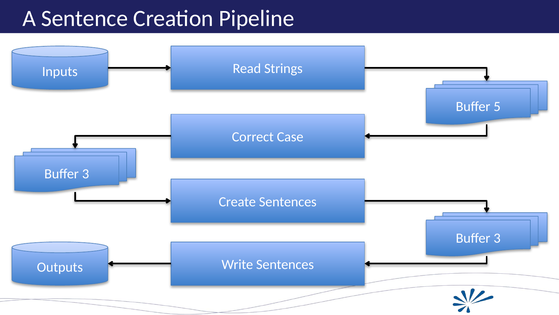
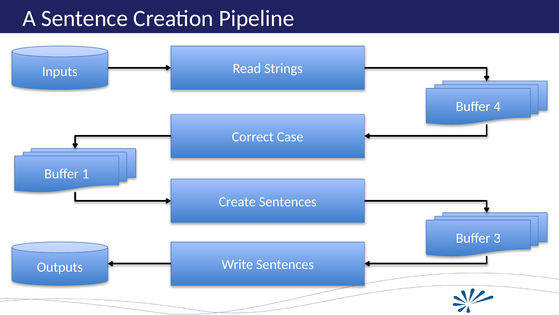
5: 5 -> 4
3 at (86, 174): 3 -> 1
